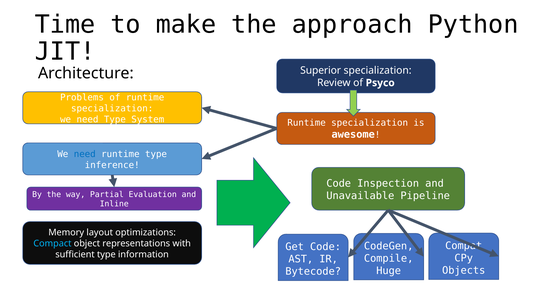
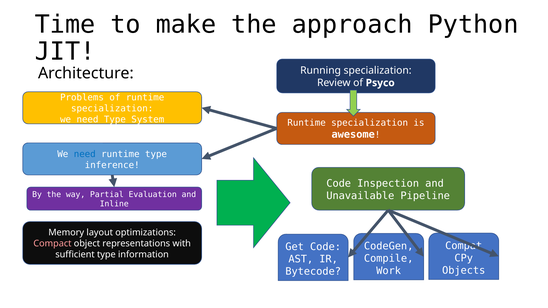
Superior: Superior -> Running
Compact colour: light blue -> pink
Huge: Huge -> Work
